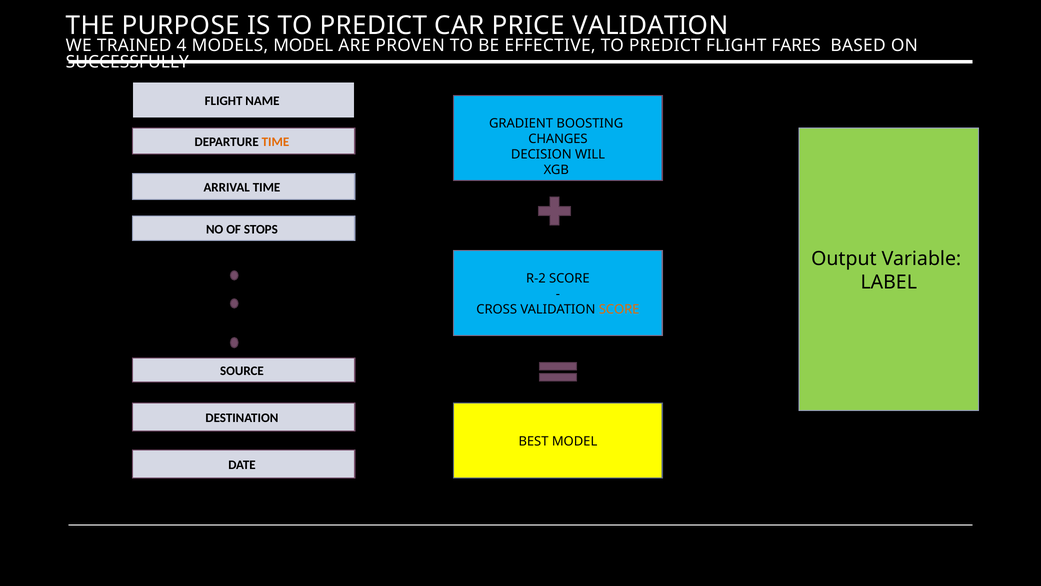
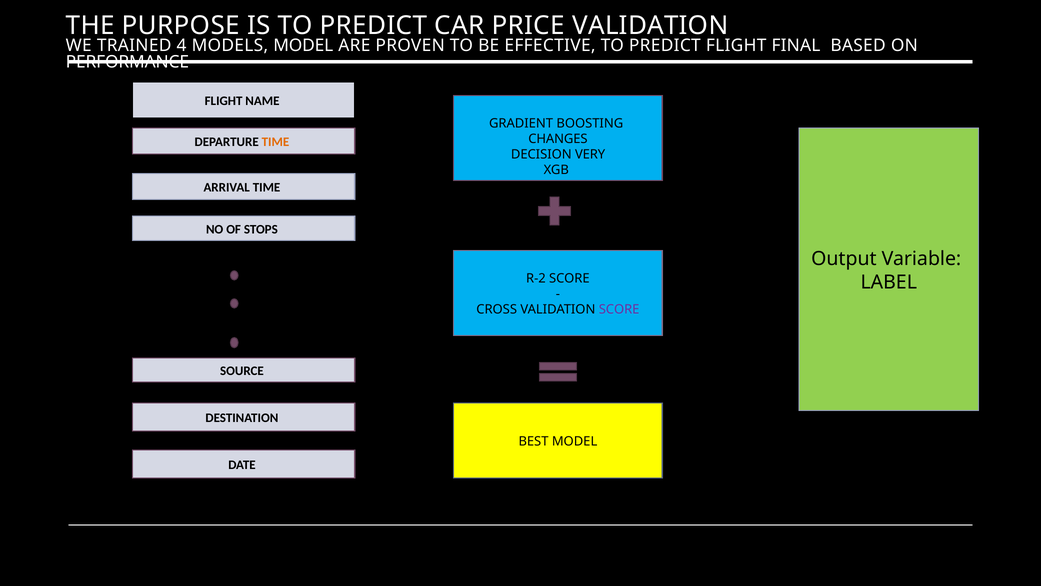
FARES: FARES -> FINAL
SUCCESSFULLY: SUCCESSFULLY -> PERFORMANCE
WILL: WILL -> VERY
SCORE at (619, 309) colour: orange -> purple
